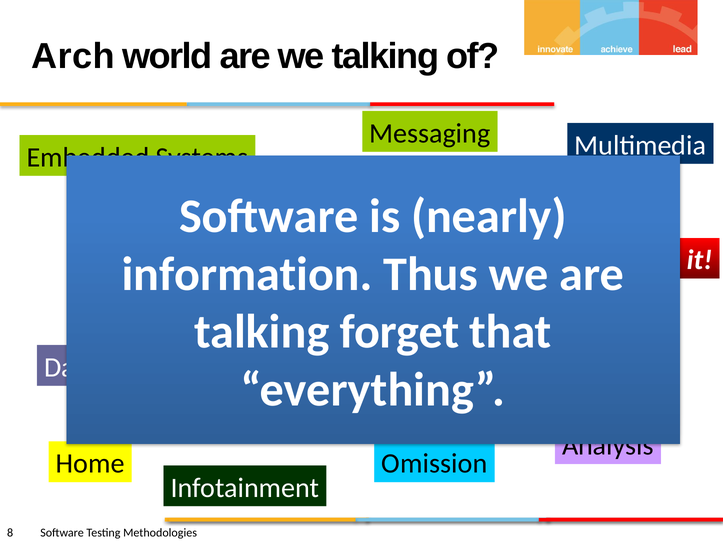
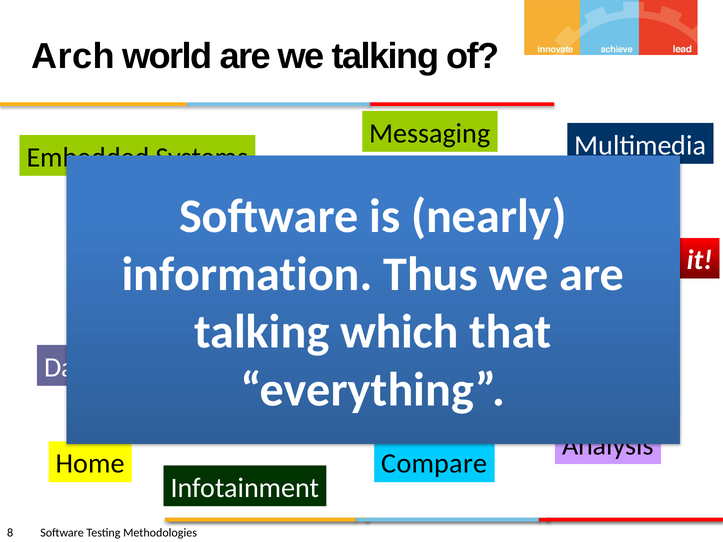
forget: forget -> which
Omission: Omission -> Compare
